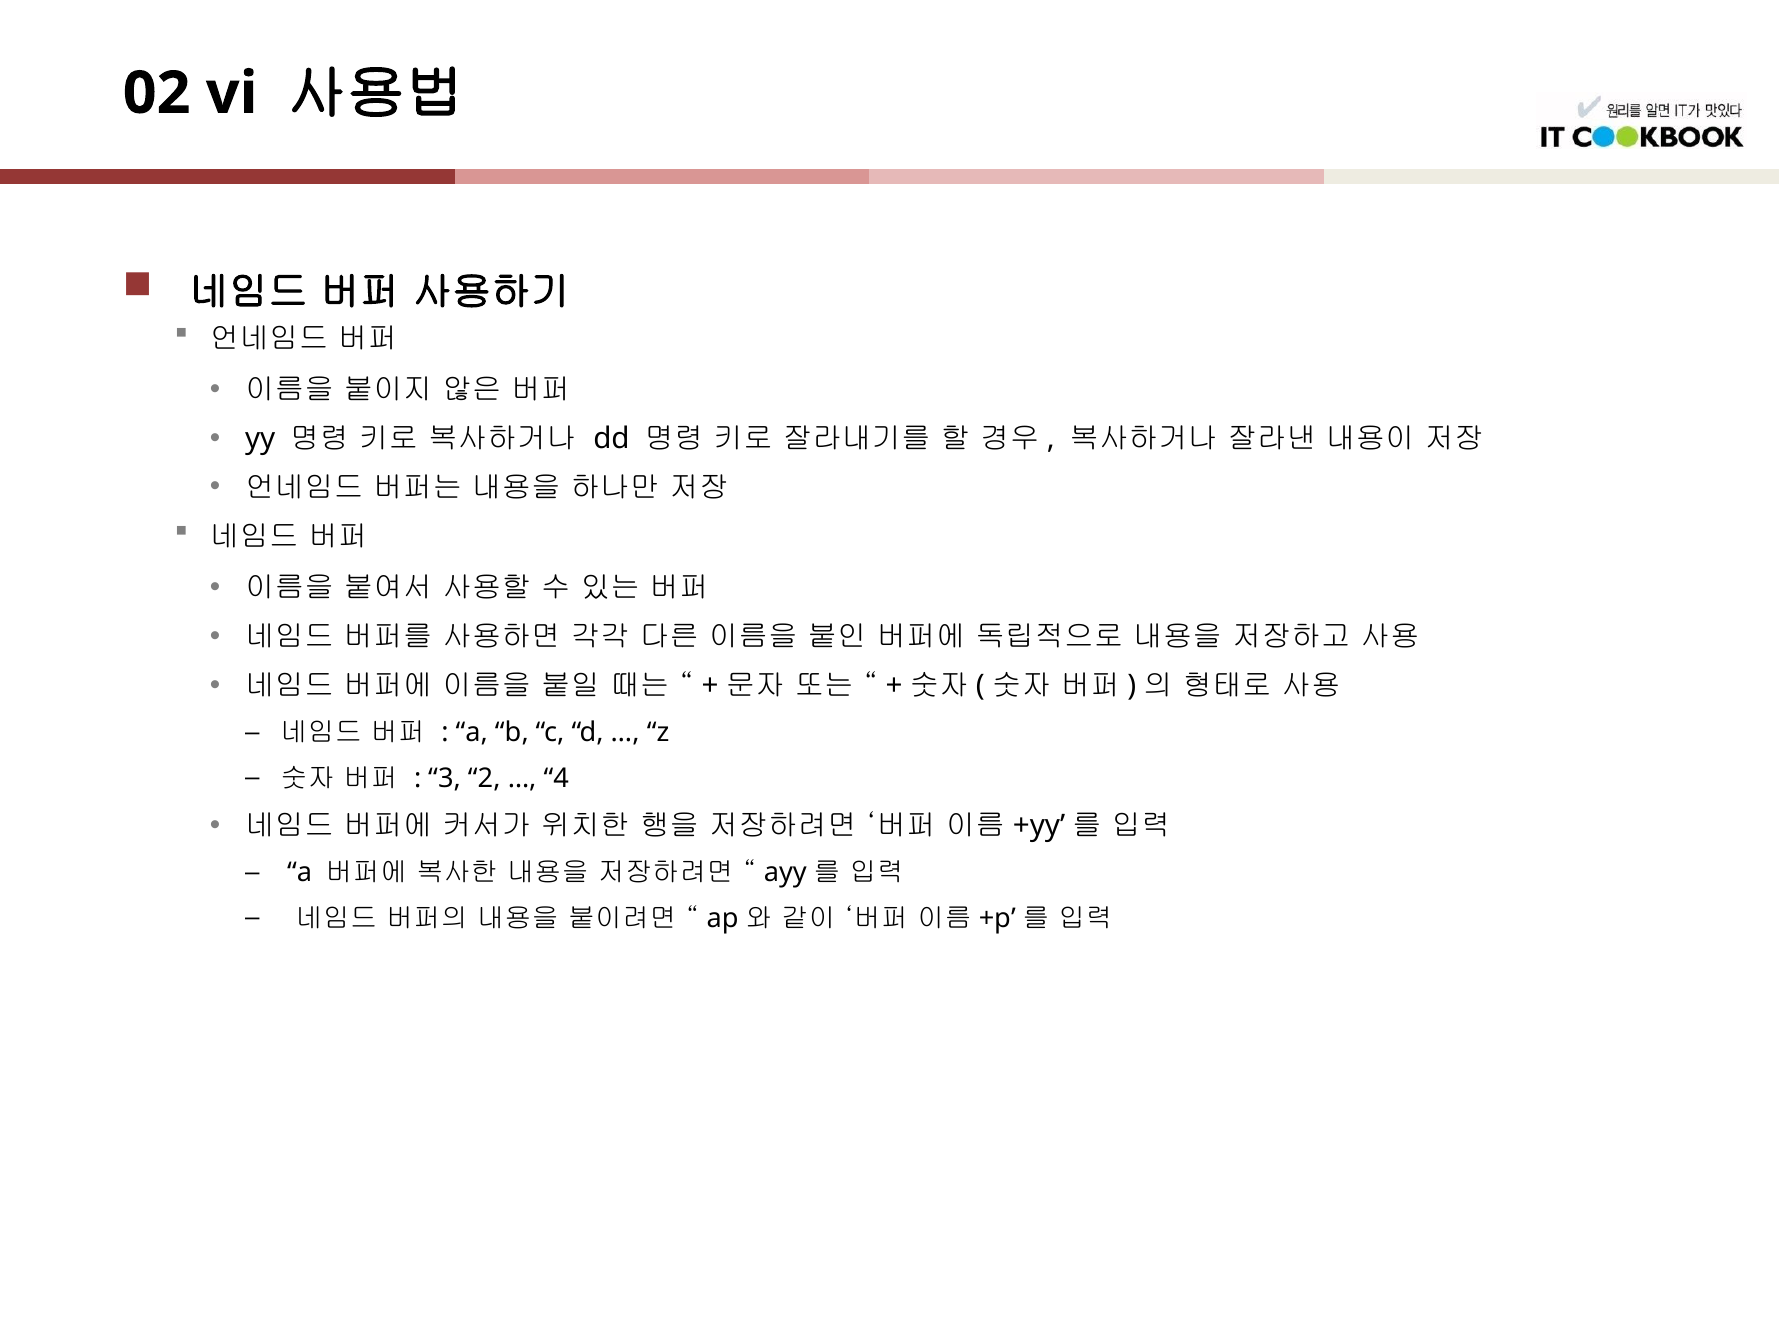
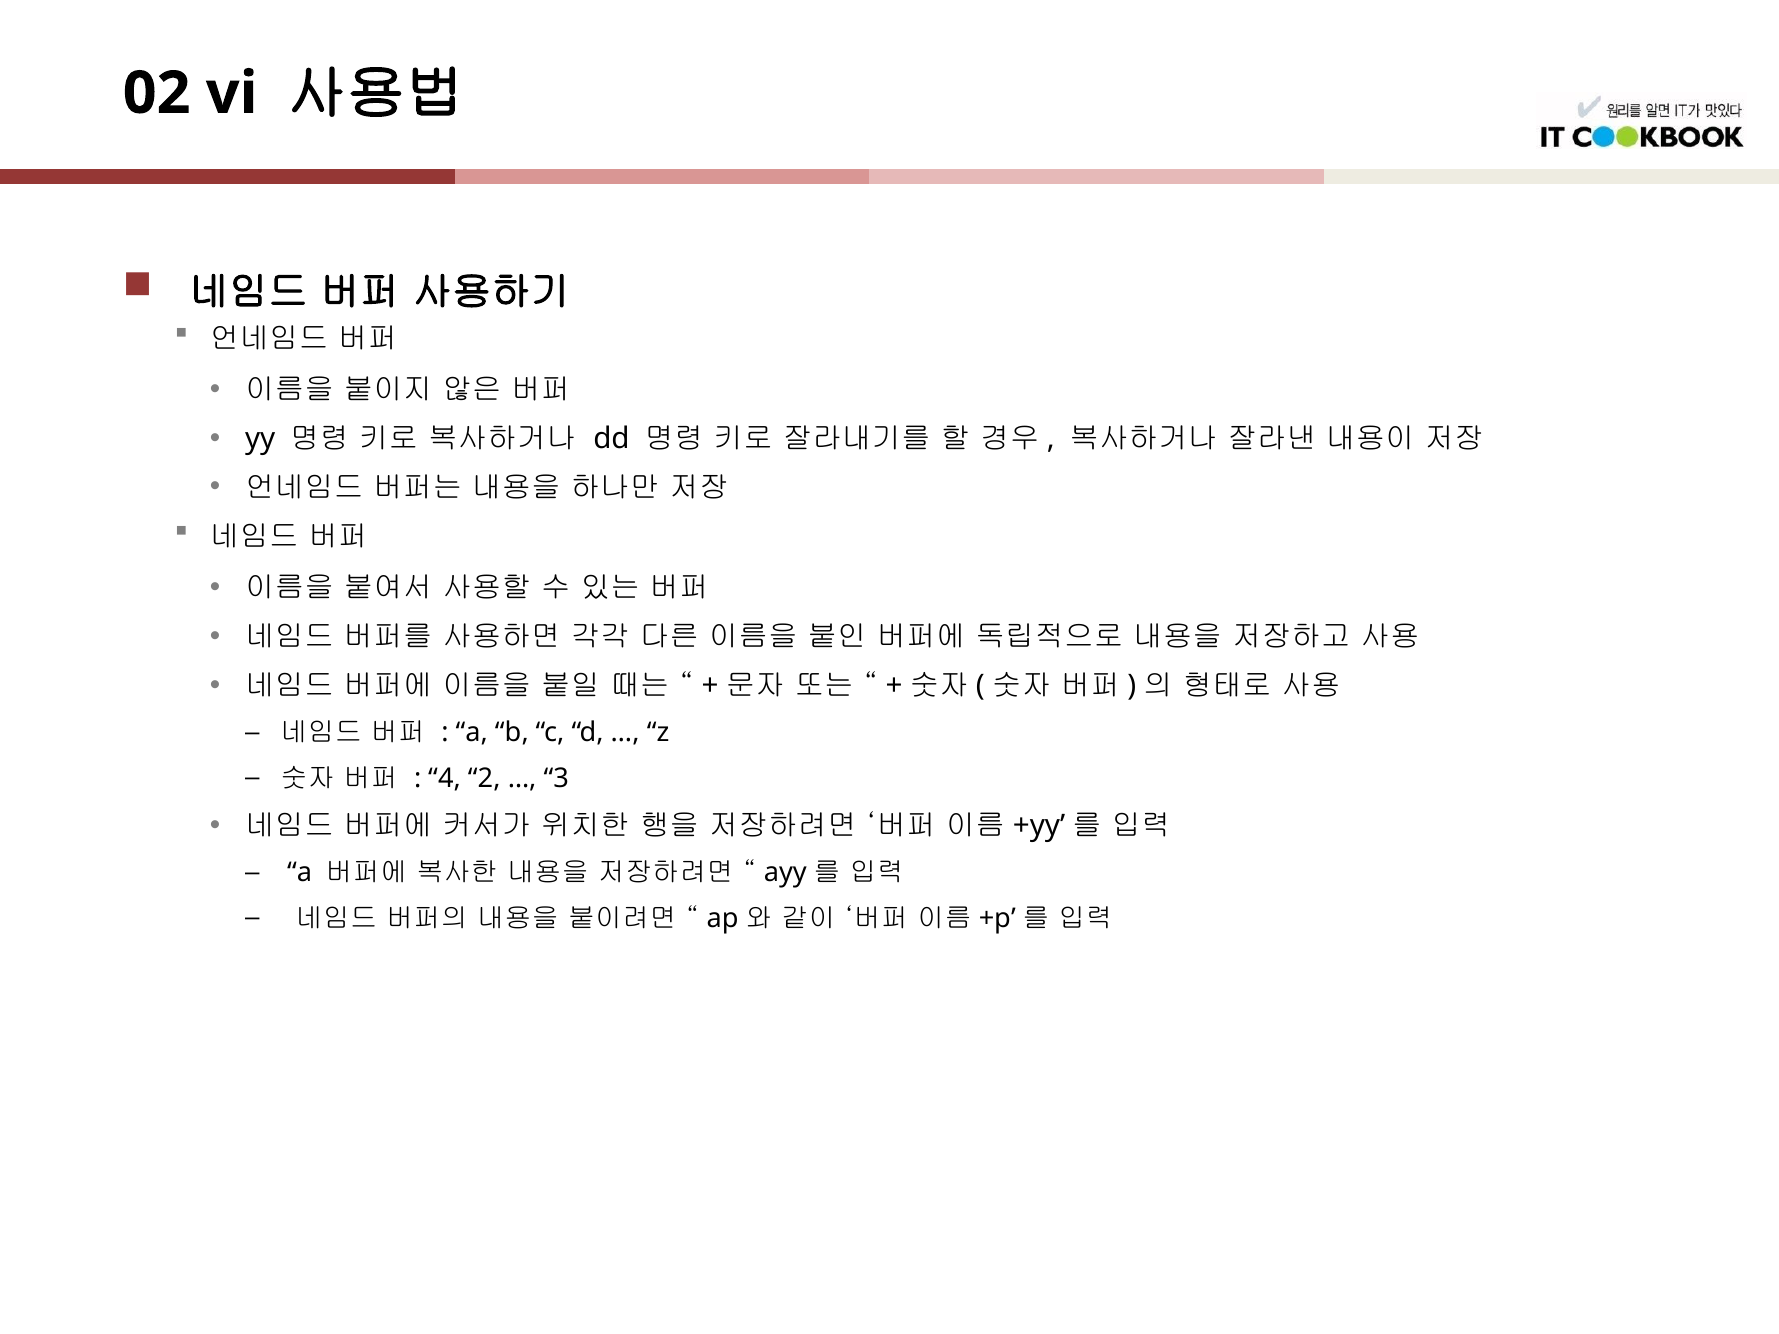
3: 3 -> 4
4: 4 -> 3
